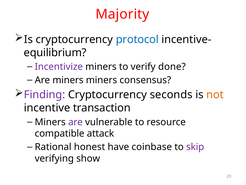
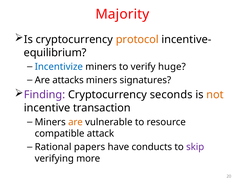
protocol colour: blue -> orange
Incentivize colour: purple -> blue
done: done -> huge
Are miners: miners -> attacks
consensus: consensus -> signatures
are at (75, 122) colour: purple -> orange
honest: honest -> papers
coinbase: coinbase -> conducts
show: show -> more
